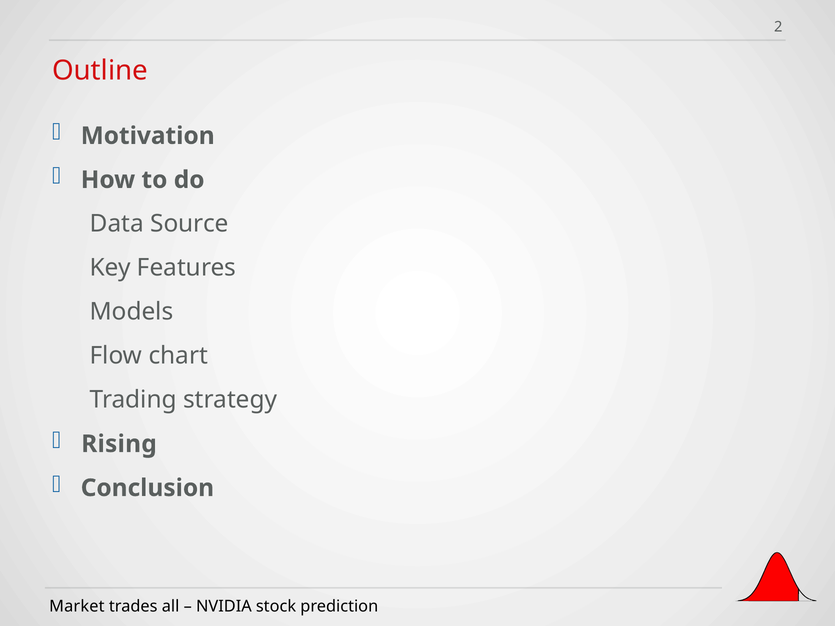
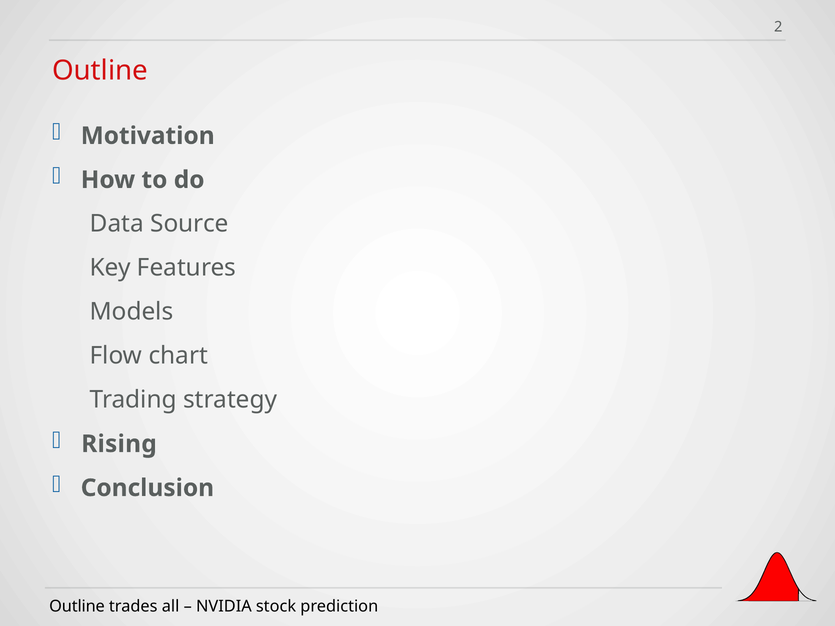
Market at (77, 607): Market -> Outline
